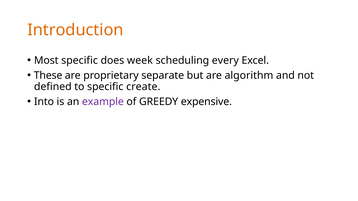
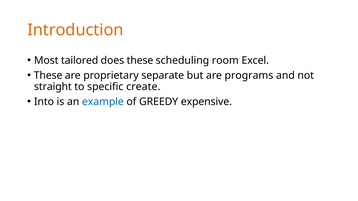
Most specific: specific -> tailored
does week: week -> these
every: every -> room
algorithm: algorithm -> programs
defined: defined -> straight
example colour: purple -> blue
